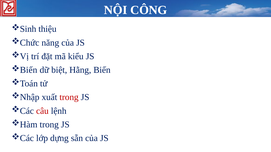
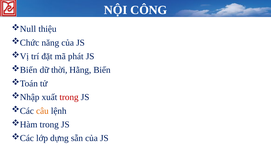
Sinh: Sinh -> Null
kiểu: kiểu -> phát
biệt: biệt -> thời
câu colour: red -> orange
